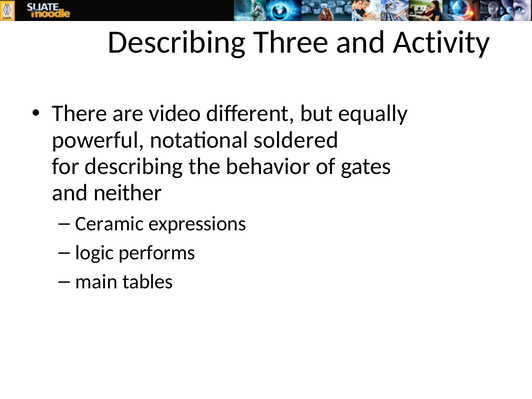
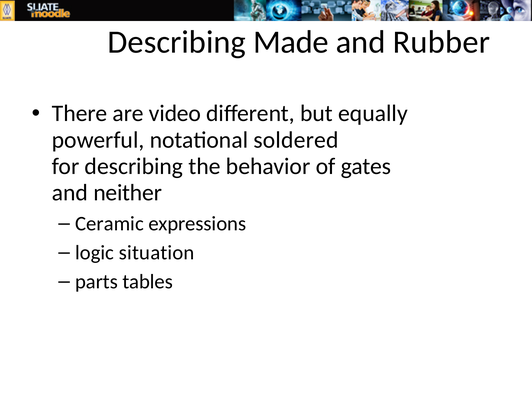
Three: Three -> Made
Activity: Activity -> Rubber
performs: performs -> situation
main: main -> parts
